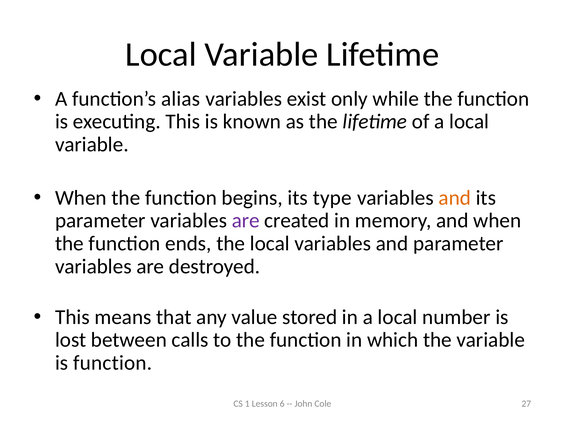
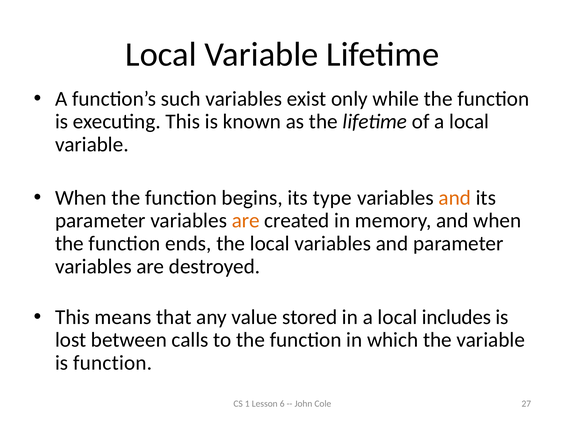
alias: alias -> such
are at (246, 221) colour: purple -> orange
number: number -> includes
